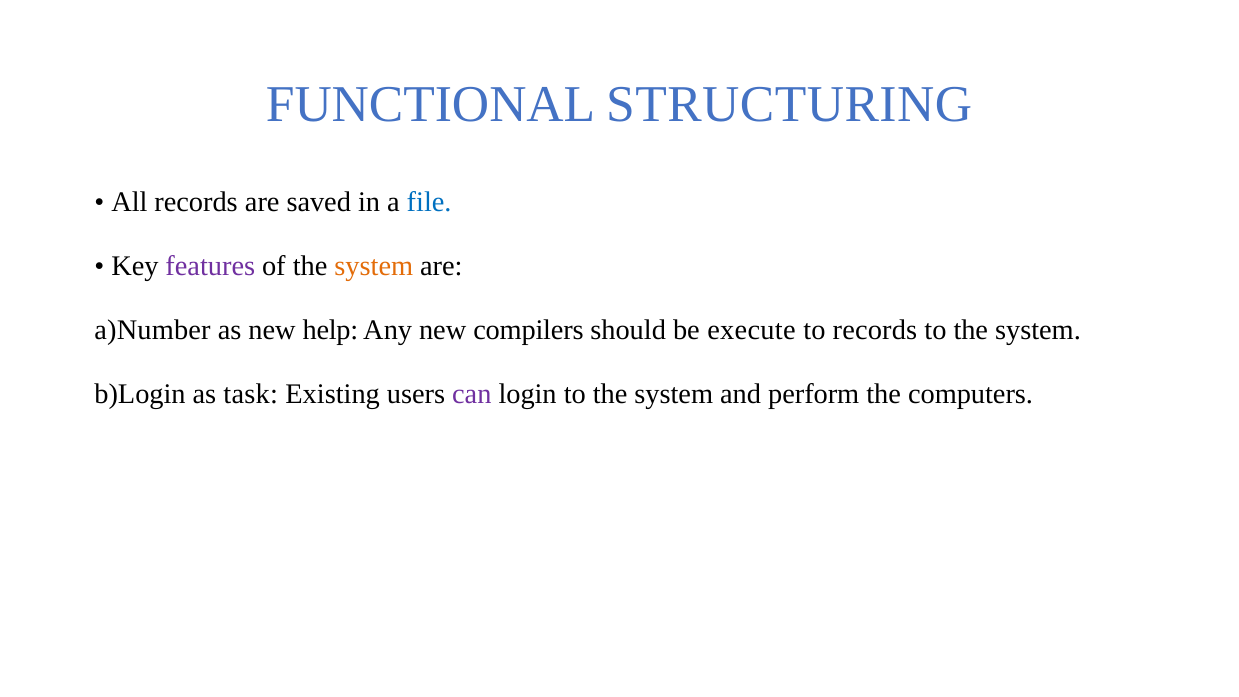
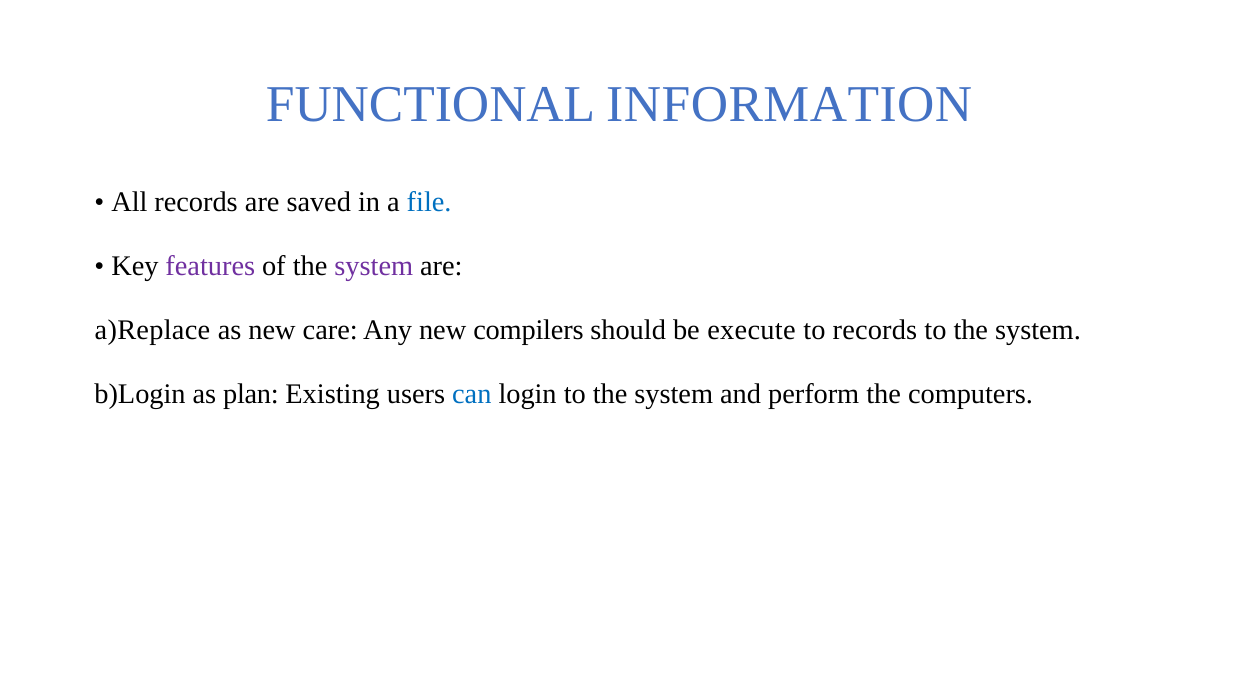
STRUCTURING: STRUCTURING -> INFORMATION
system at (374, 266) colour: orange -> purple
a)Number: a)Number -> a)Replace
help: help -> care
task: task -> plan
can colour: purple -> blue
